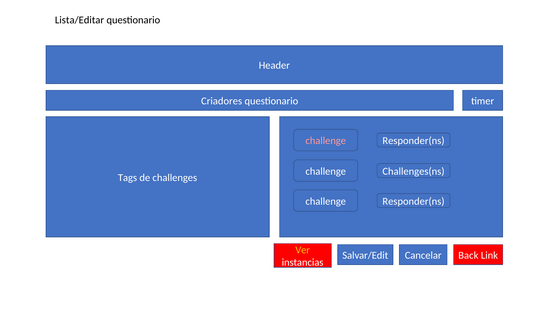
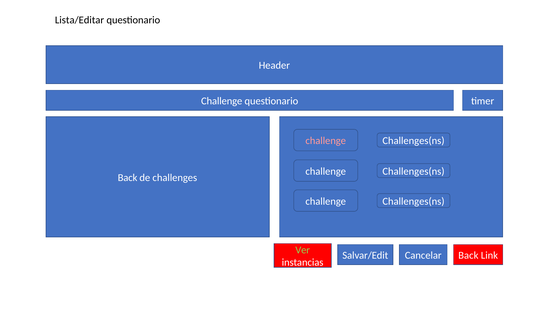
Criadores at (222, 101): Criadores -> Challenge
Responder(ns at (414, 141): Responder(ns -> Challenges(ns
Tags at (128, 178): Tags -> Back
Responder(ns at (414, 202): Responder(ns -> Challenges(ns
Ver colour: yellow -> light green
